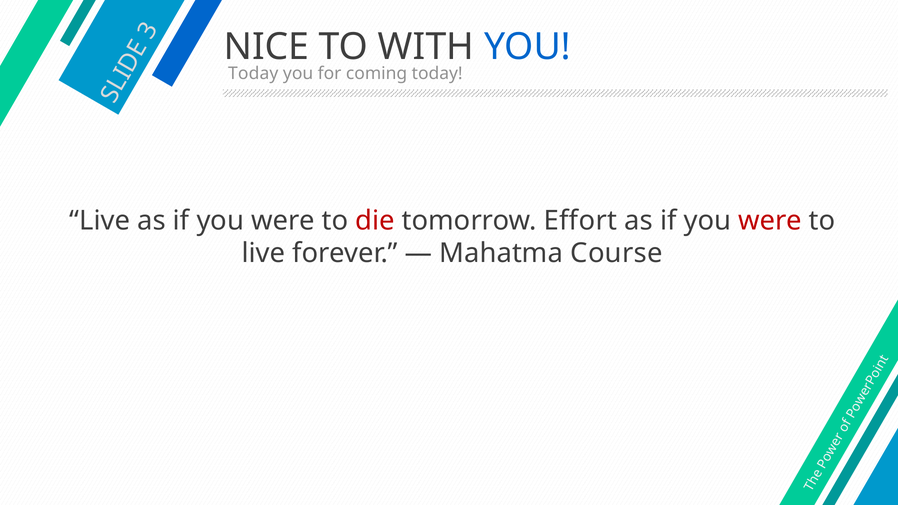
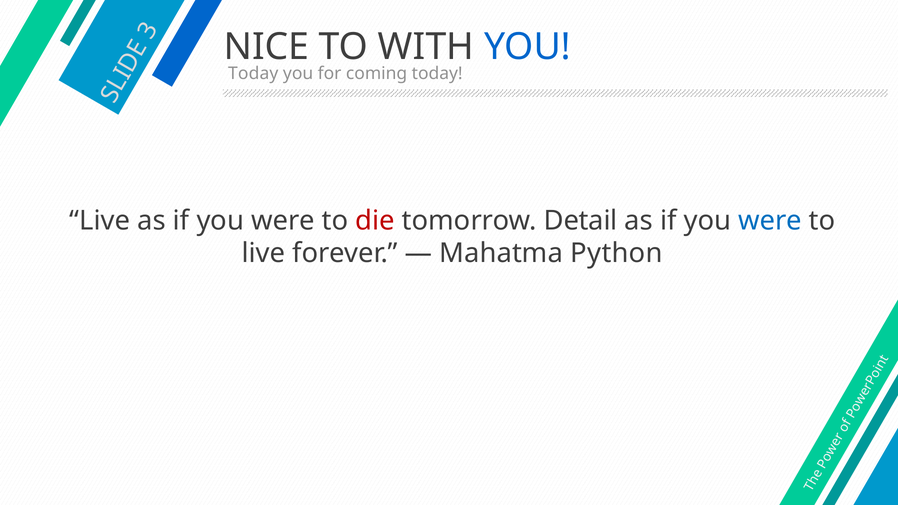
Effort: Effort -> Detail
were at (770, 221) colour: red -> blue
Course: Course -> Python
